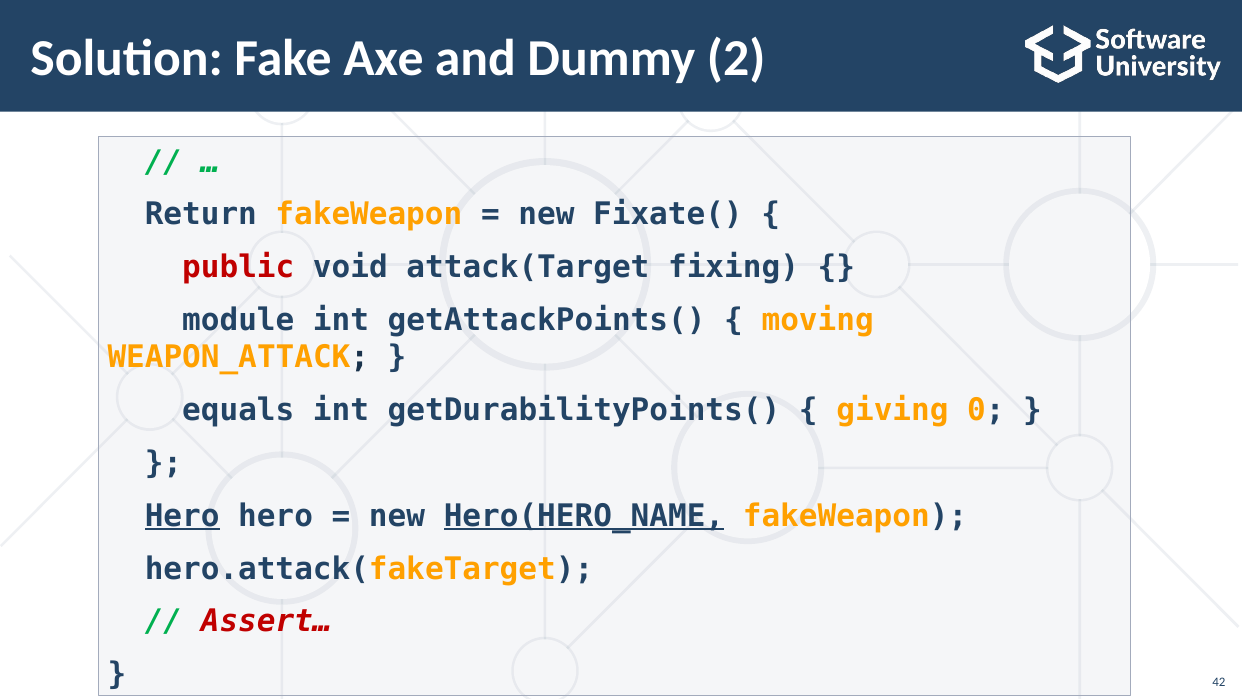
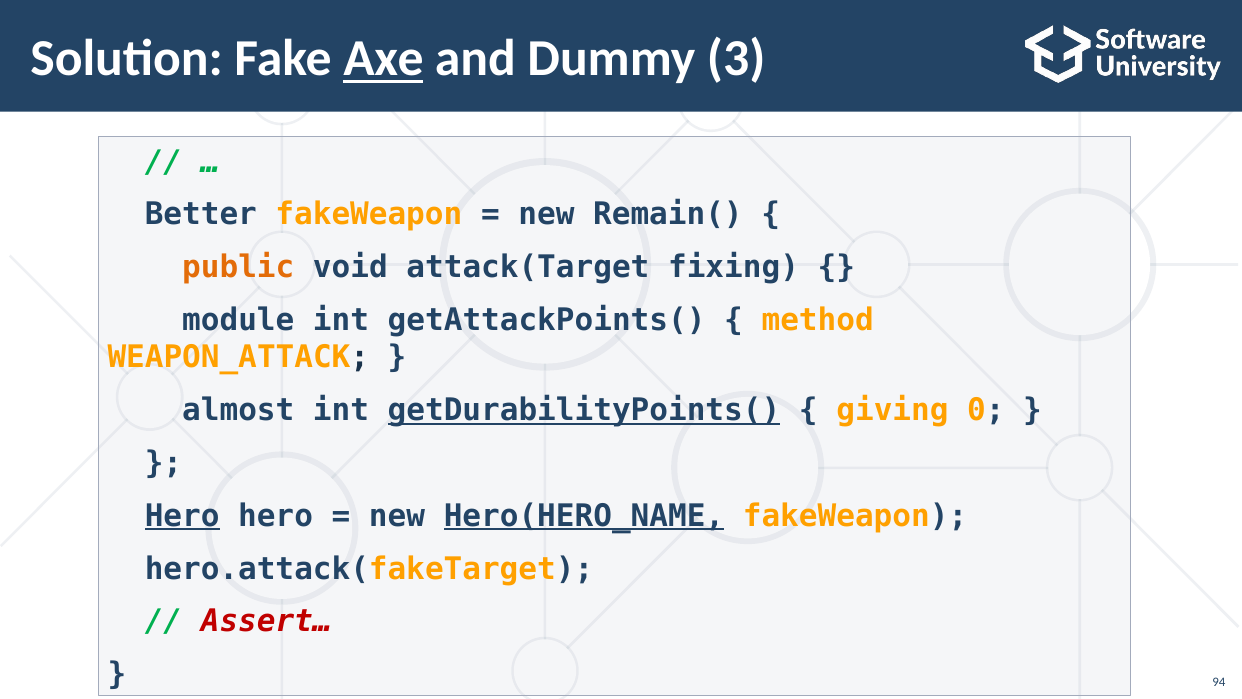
Axe underline: none -> present
2: 2 -> 3
Return: Return -> Better
Fixate(: Fixate( -> Remain(
public colour: red -> orange
moving: moving -> method
equals: equals -> almost
getDurabilityPoints( underline: none -> present
42: 42 -> 94
